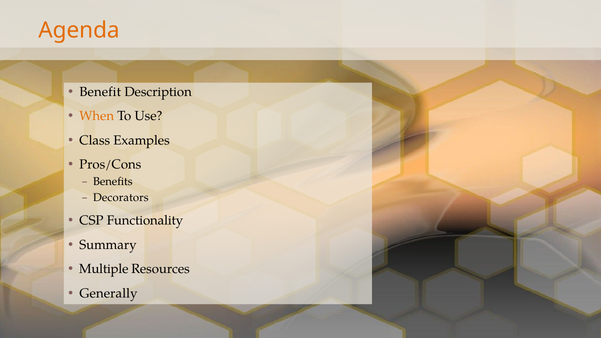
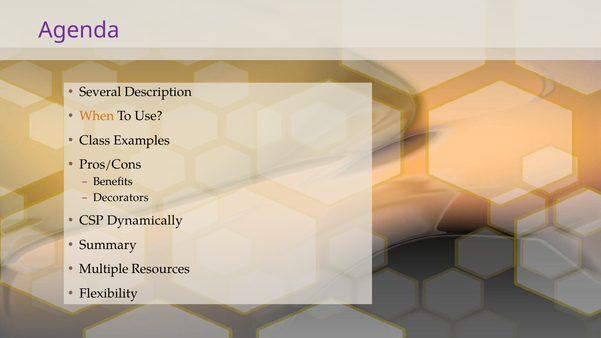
Agenda colour: orange -> purple
Benefit: Benefit -> Several
Functionality: Functionality -> Dynamically
Generally: Generally -> Flexibility
